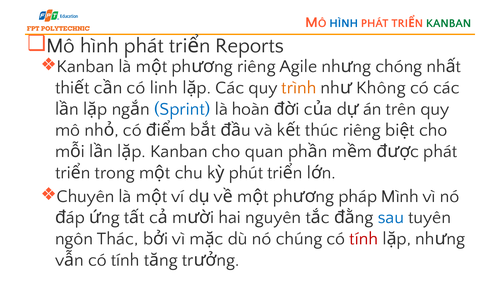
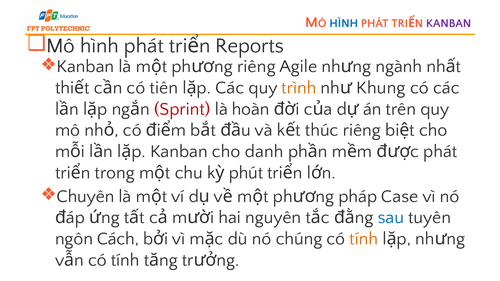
KANBAN at (449, 23) colour: green -> purple
chóng: chóng -> ngành
linh: linh -> tiên
Không: Không -> Khung
Sprint colour: blue -> red
quan: quan -> danh
Mình: Mình -> Case
Thác: Thác -> Cách
tính at (364, 239) colour: red -> orange
